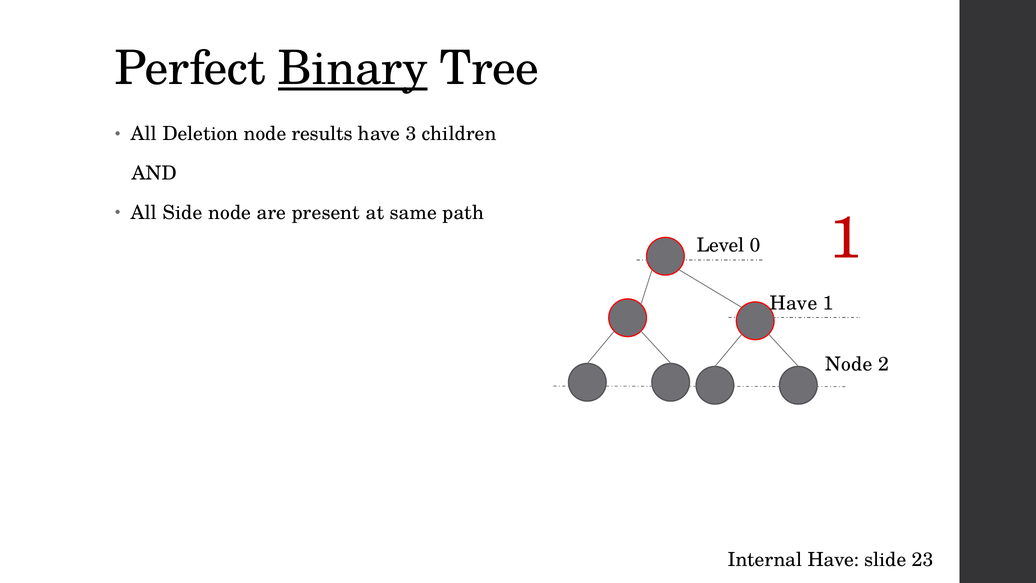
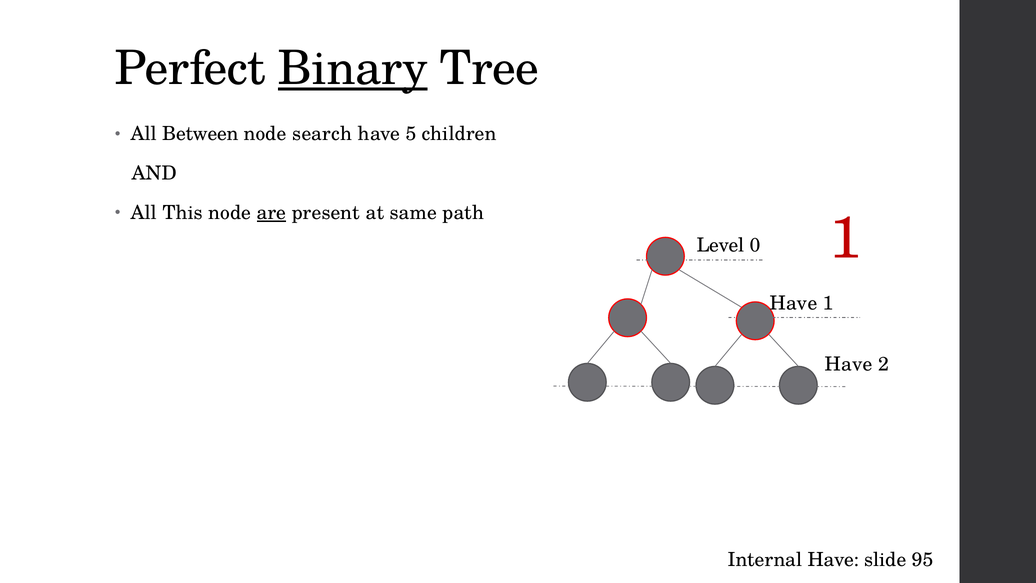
Deletion: Deletion -> Between
results: results -> search
3: 3 -> 5
Side: Side -> This
are underline: none -> present
Node at (849, 364): Node -> Have
23: 23 -> 95
